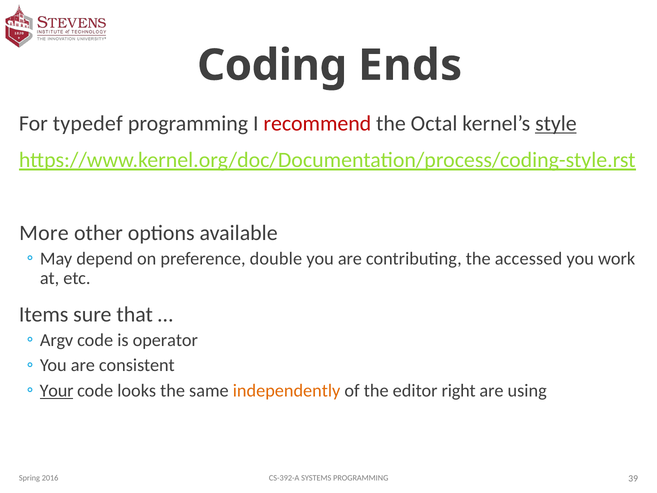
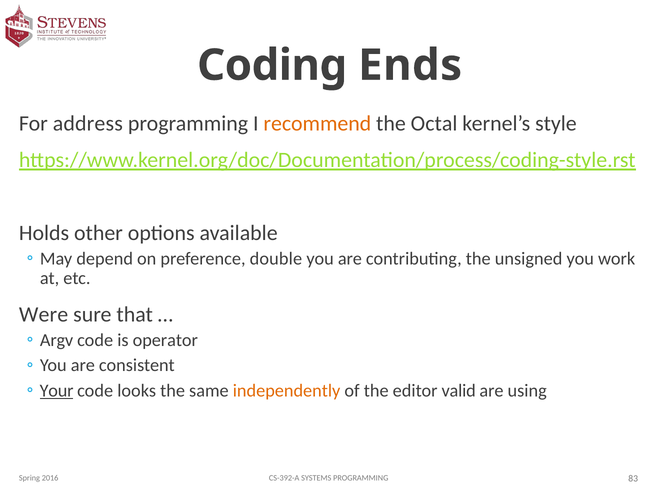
typedef: typedef -> address
recommend colour: red -> orange
style underline: present -> none
More: More -> Holds
accessed: accessed -> unsigned
Items: Items -> Were
right: right -> valid
39: 39 -> 83
